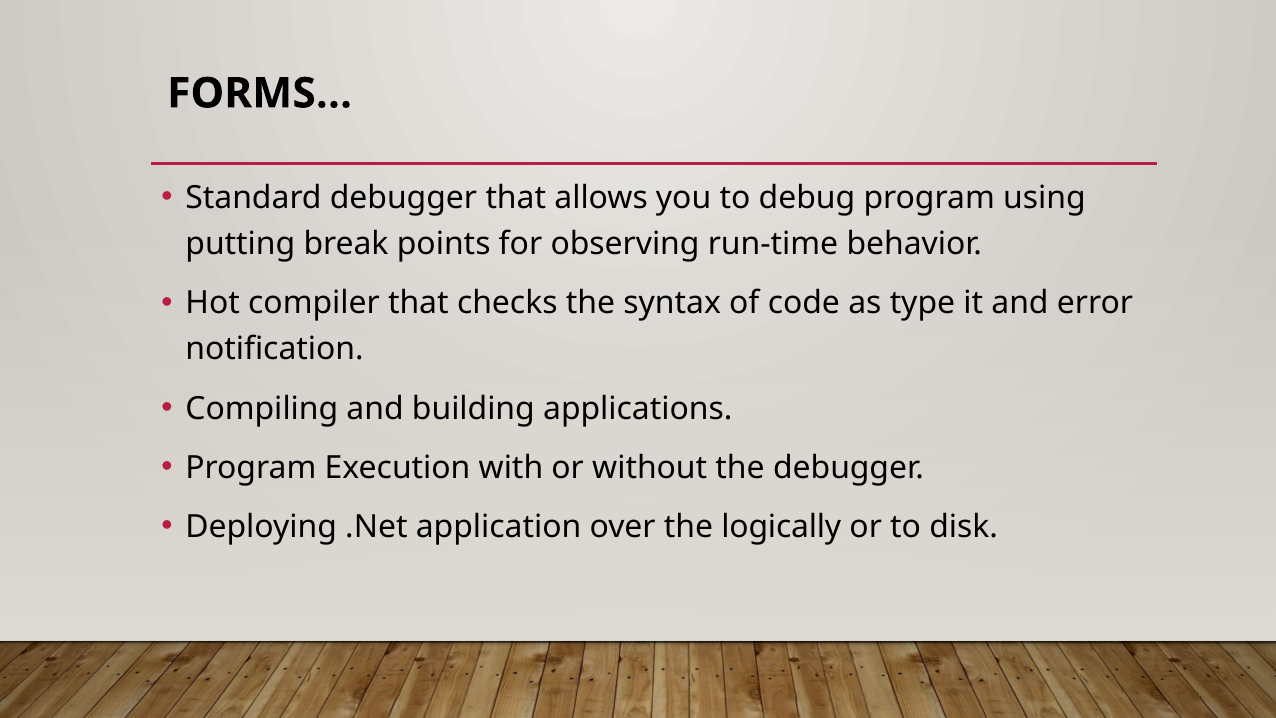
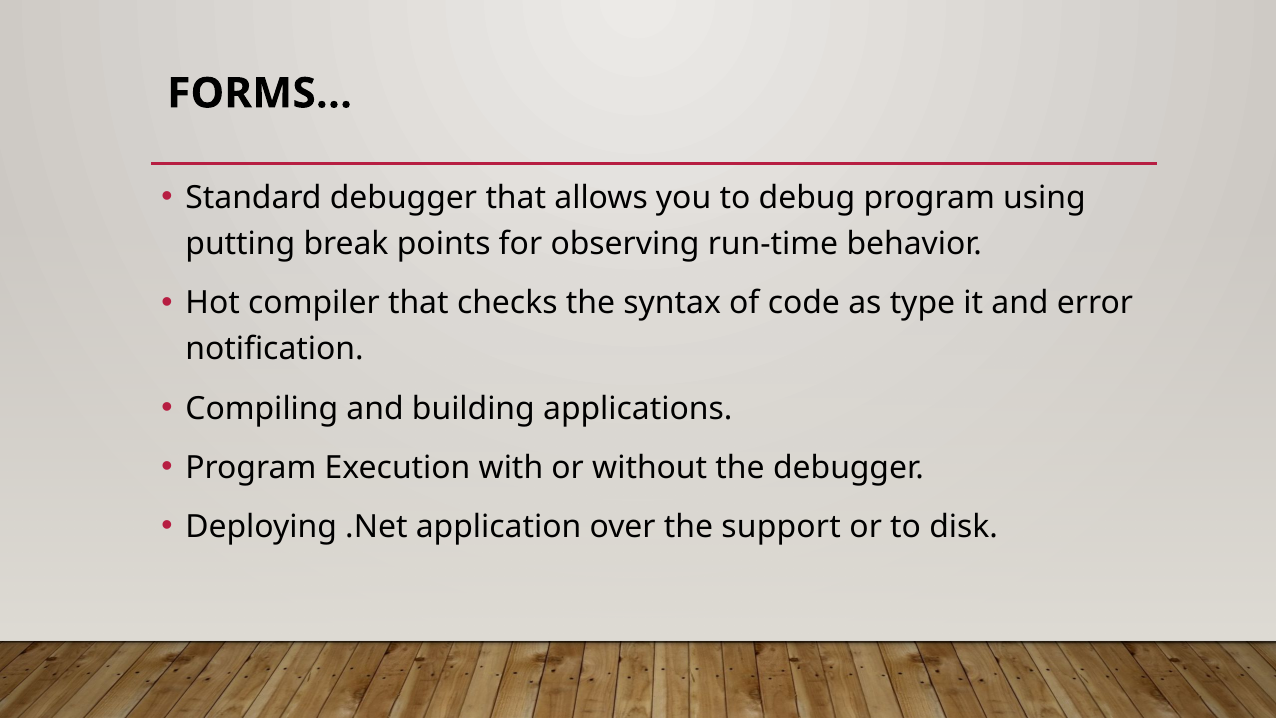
logically: logically -> support
